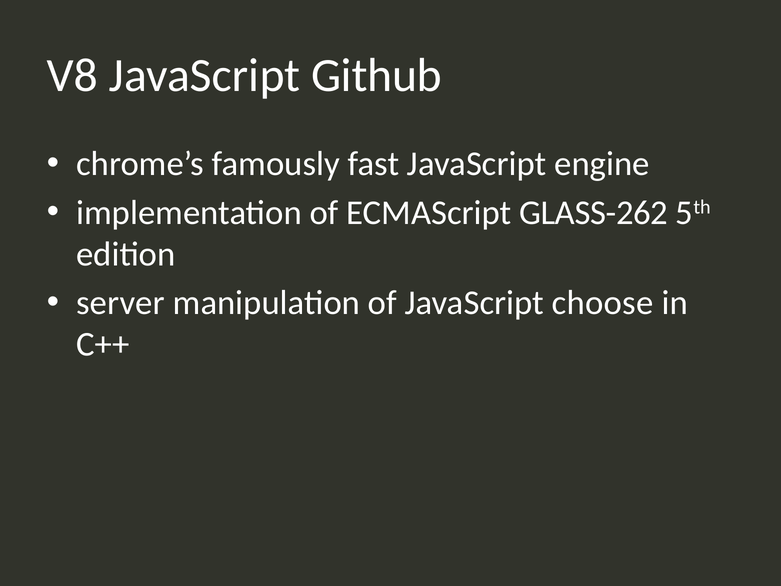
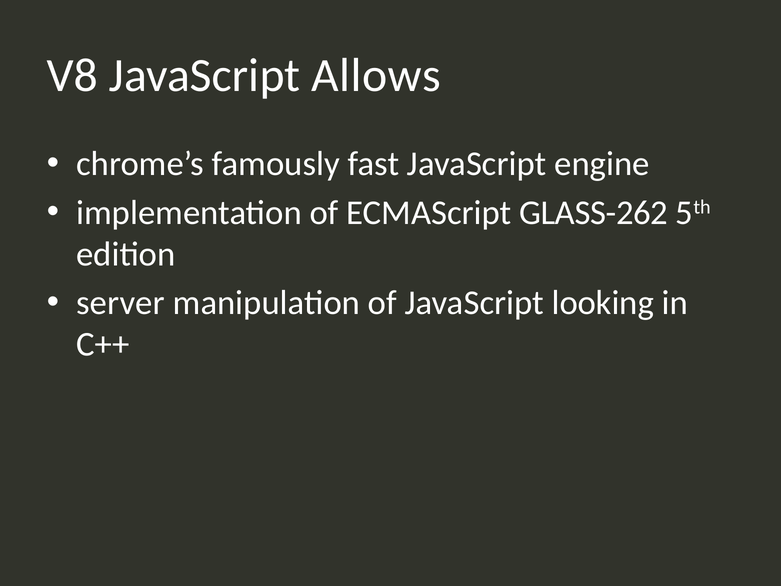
Github: Github -> Allows
choose: choose -> looking
